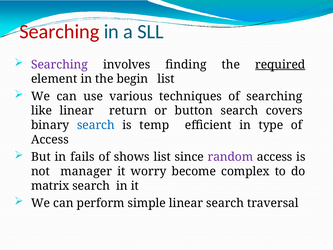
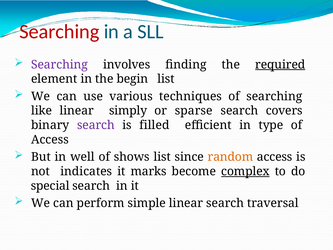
return: return -> simply
button: button -> sparse
search at (96, 125) colour: blue -> purple
temp: temp -> filled
fails: fails -> well
random colour: purple -> orange
manager: manager -> indicates
worry: worry -> marks
complex underline: none -> present
matrix: matrix -> special
